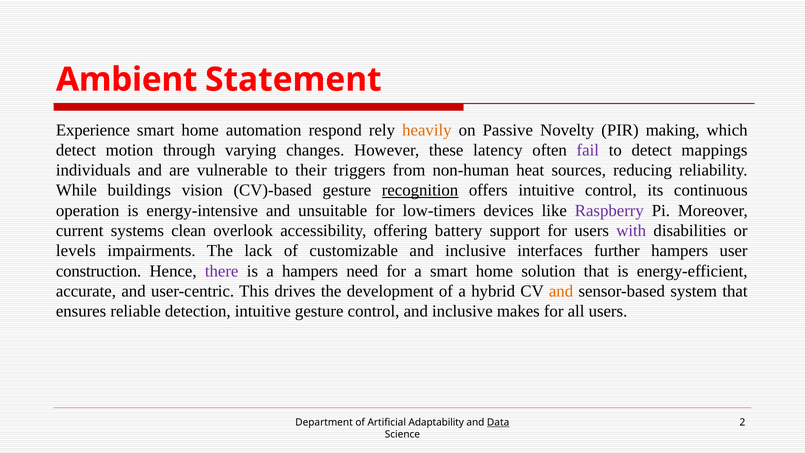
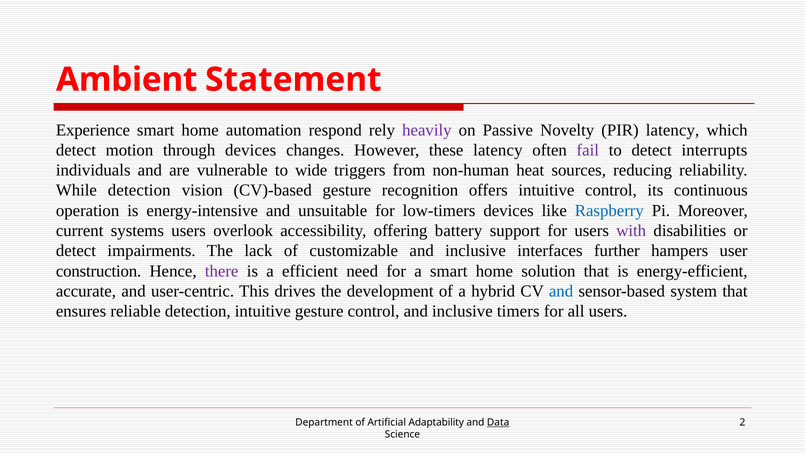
heavily colour: orange -> purple
PIR making: making -> latency
through varying: varying -> devices
mappings: mappings -> interrupts
their: their -> wide
While buildings: buildings -> detection
recognition underline: present -> none
Raspberry colour: purple -> blue
systems clean: clean -> users
levels at (76, 251): levels -> detect
a hampers: hampers -> efficient
and at (561, 291) colour: orange -> blue
makes: makes -> timers
